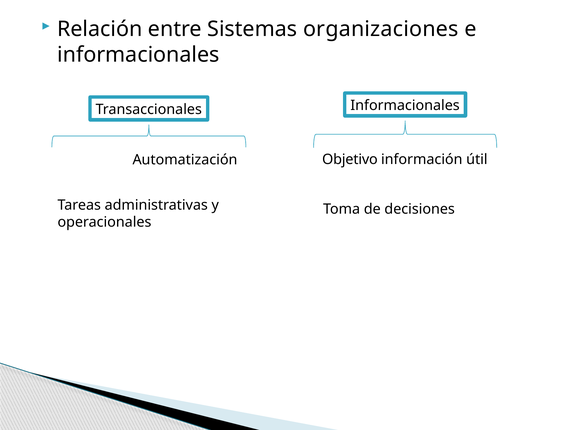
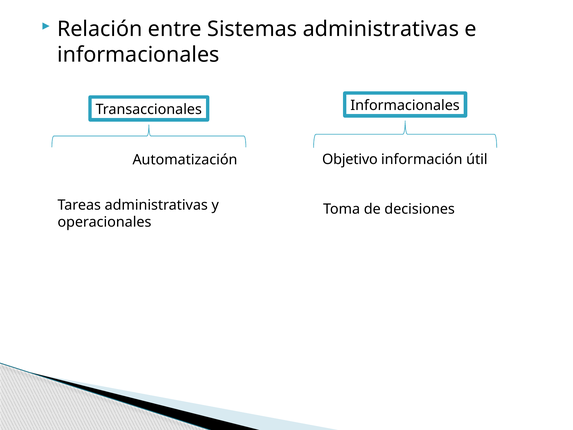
Sistemas organizaciones: organizaciones -> administrativas
